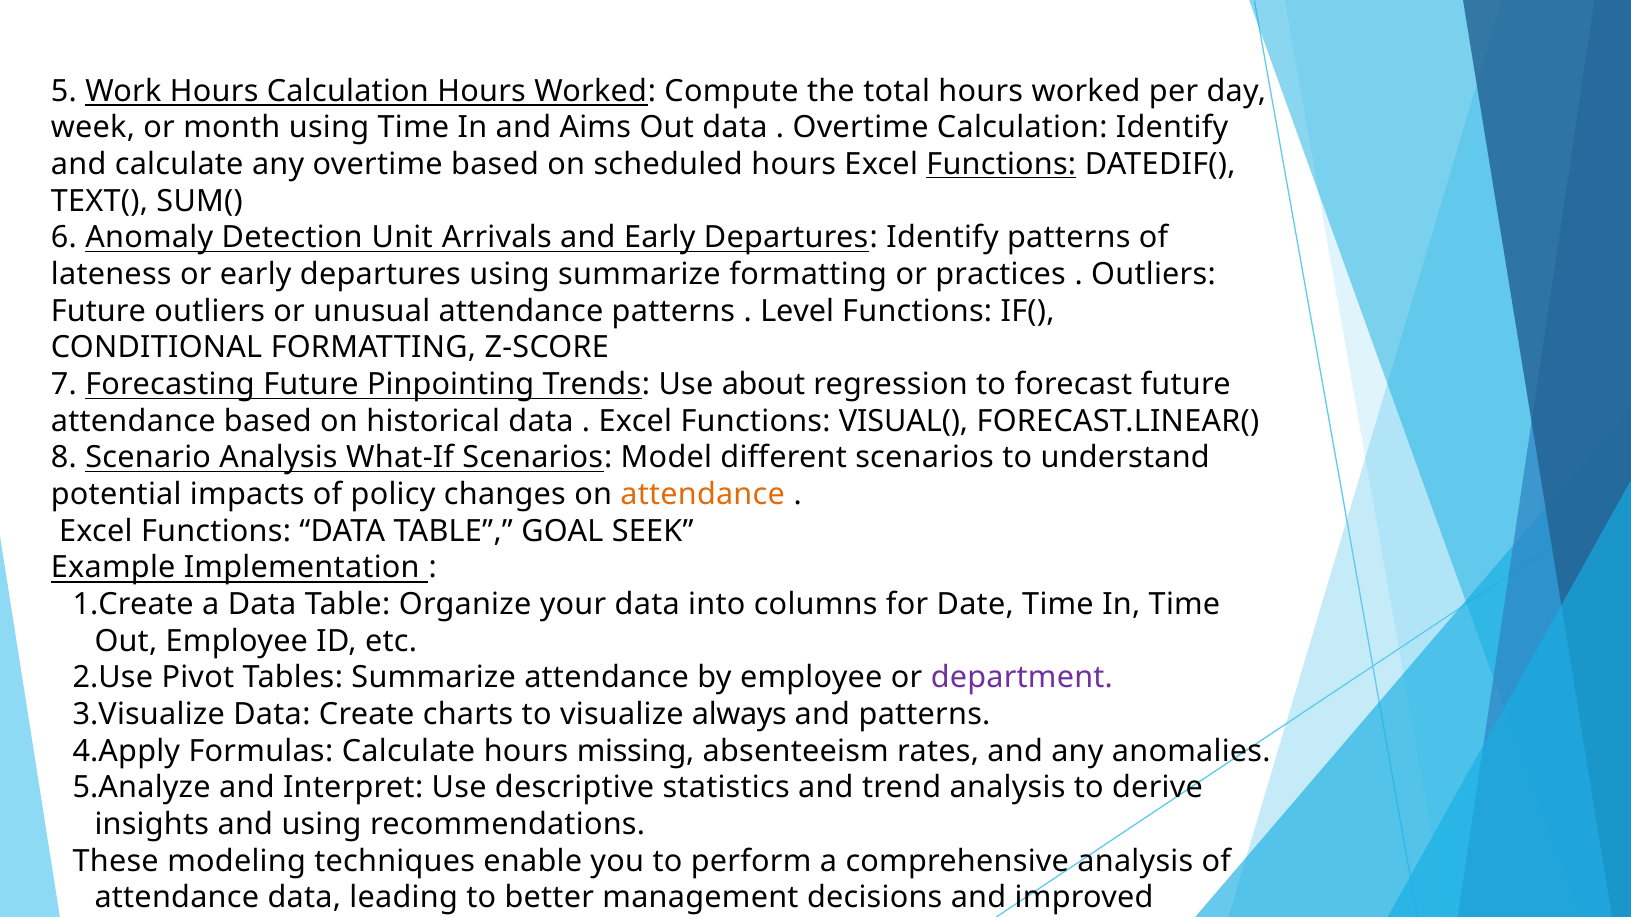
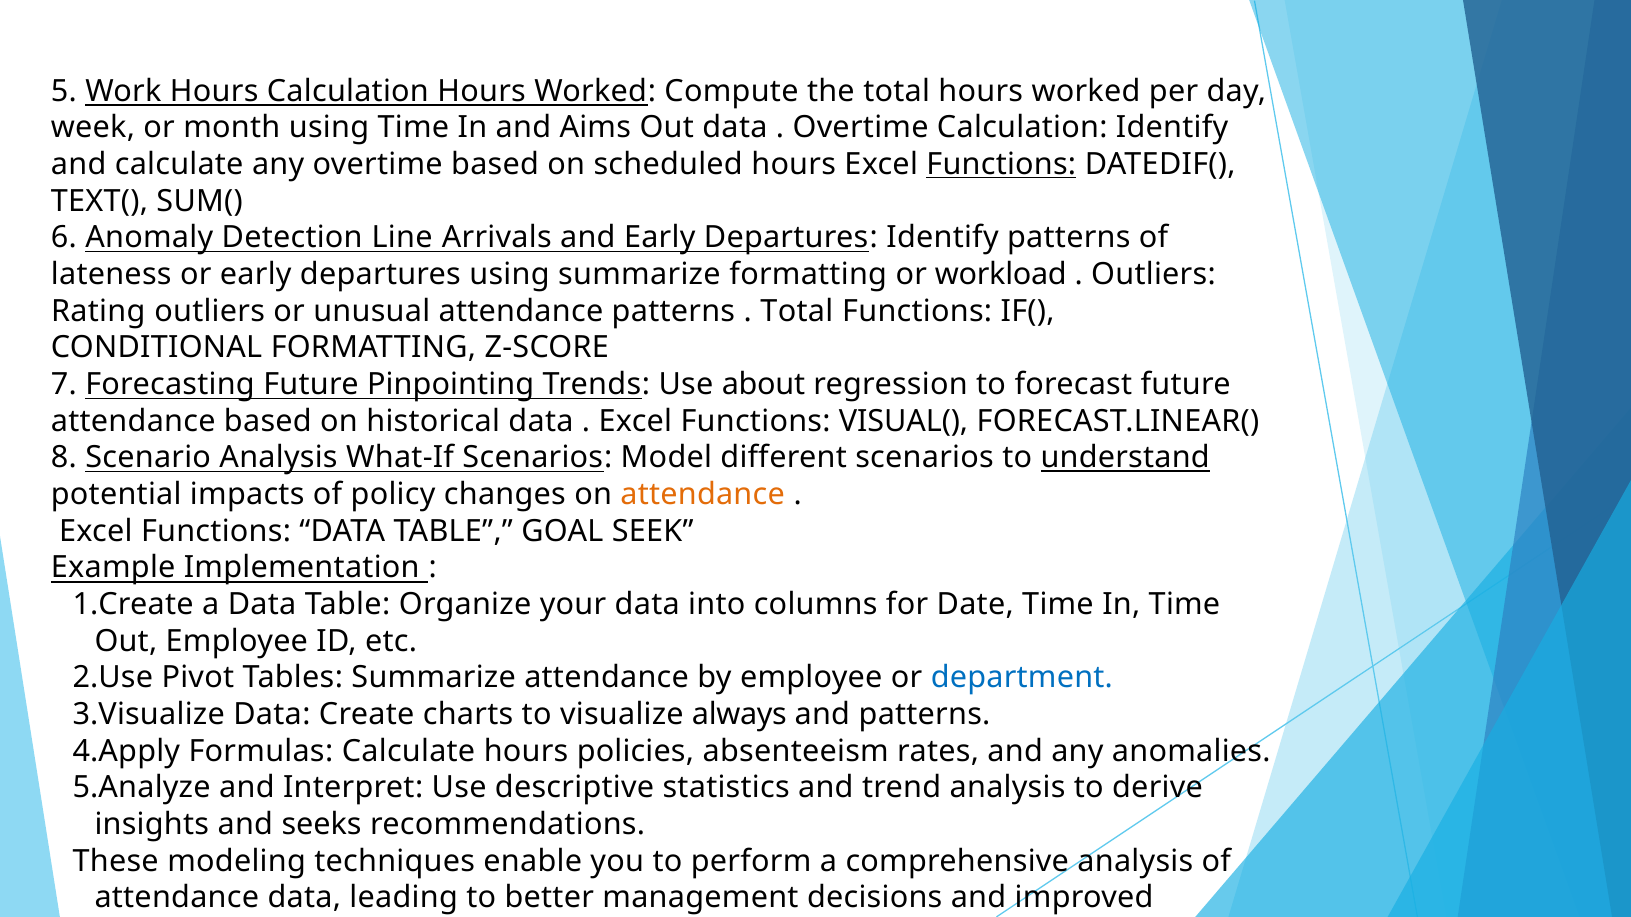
Unit: Unit -> Line
practices: practices -> workload
Future at (98, 311): Future -> Rating
Level at (797, 311): Level -> Total
understand underline: none -> present
department colour: purple -> blue
missing: missing -> policies
and using: using -> seeks
